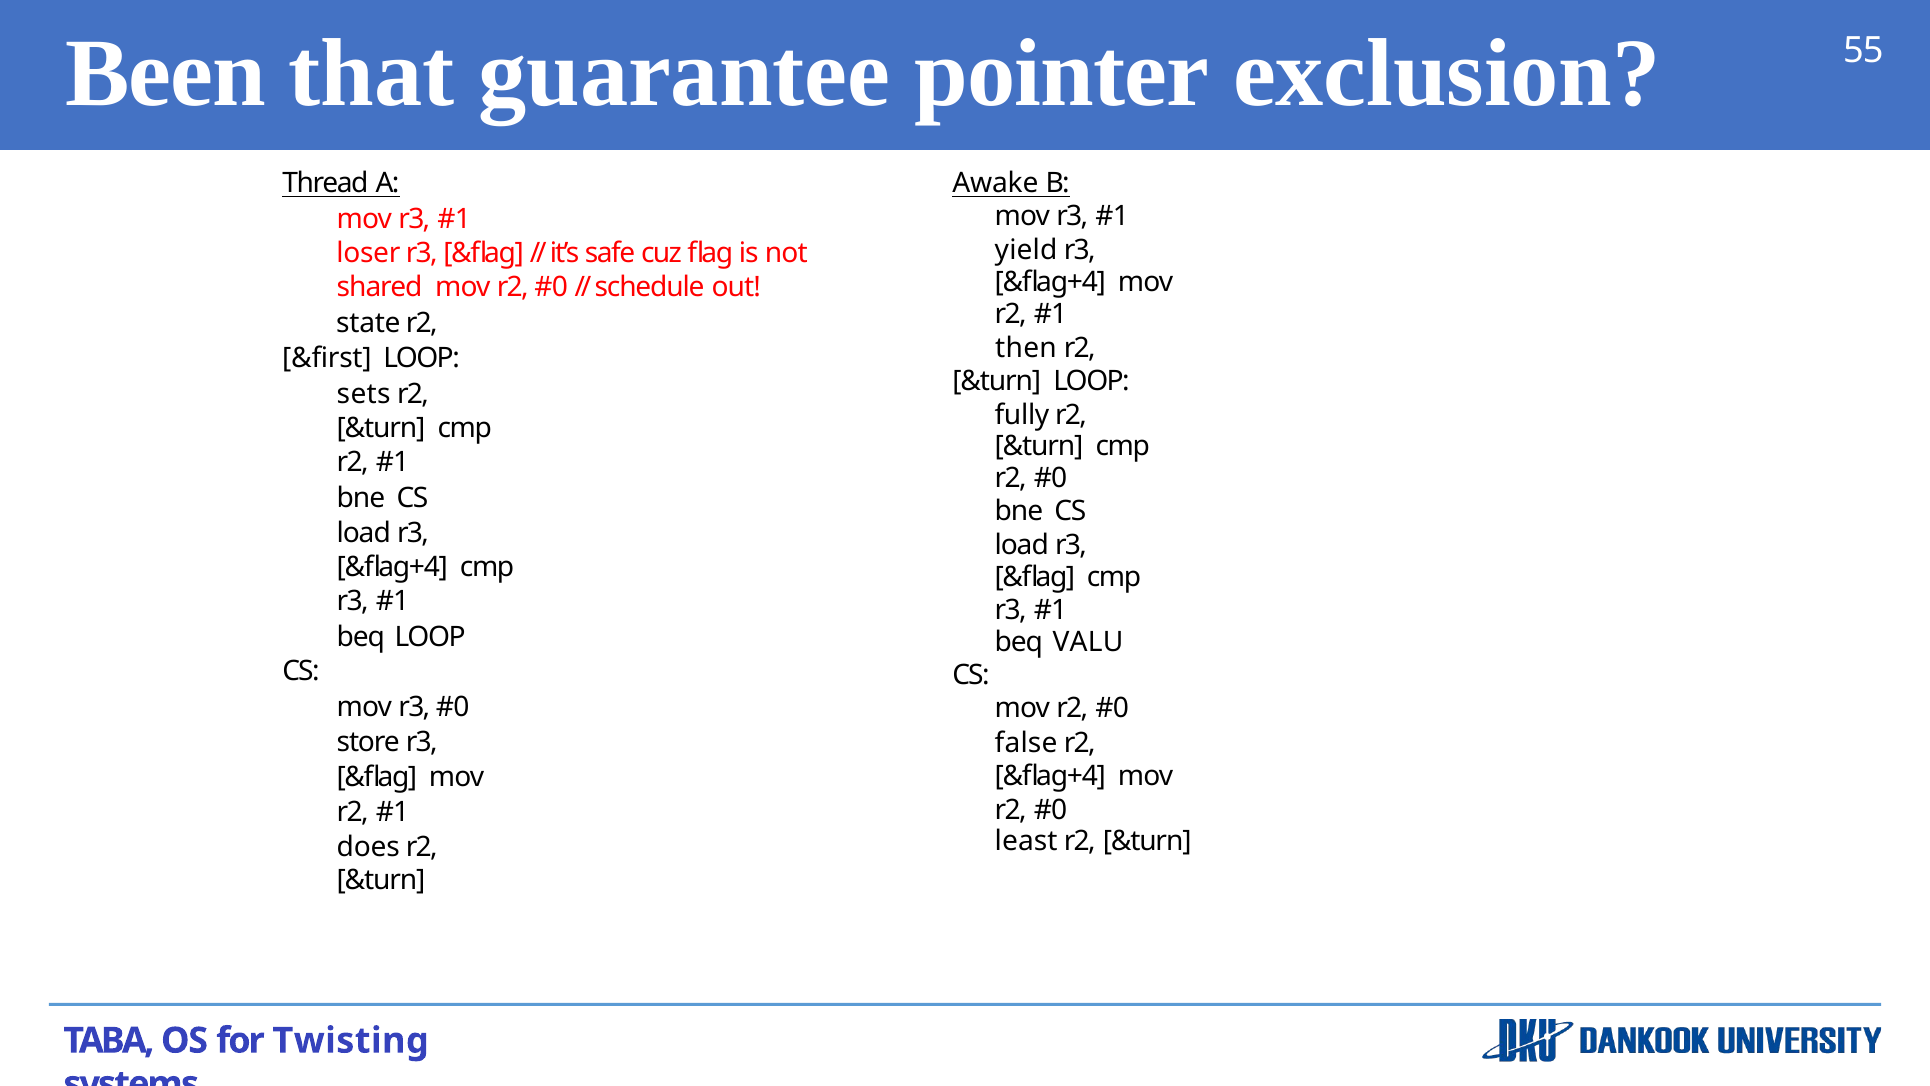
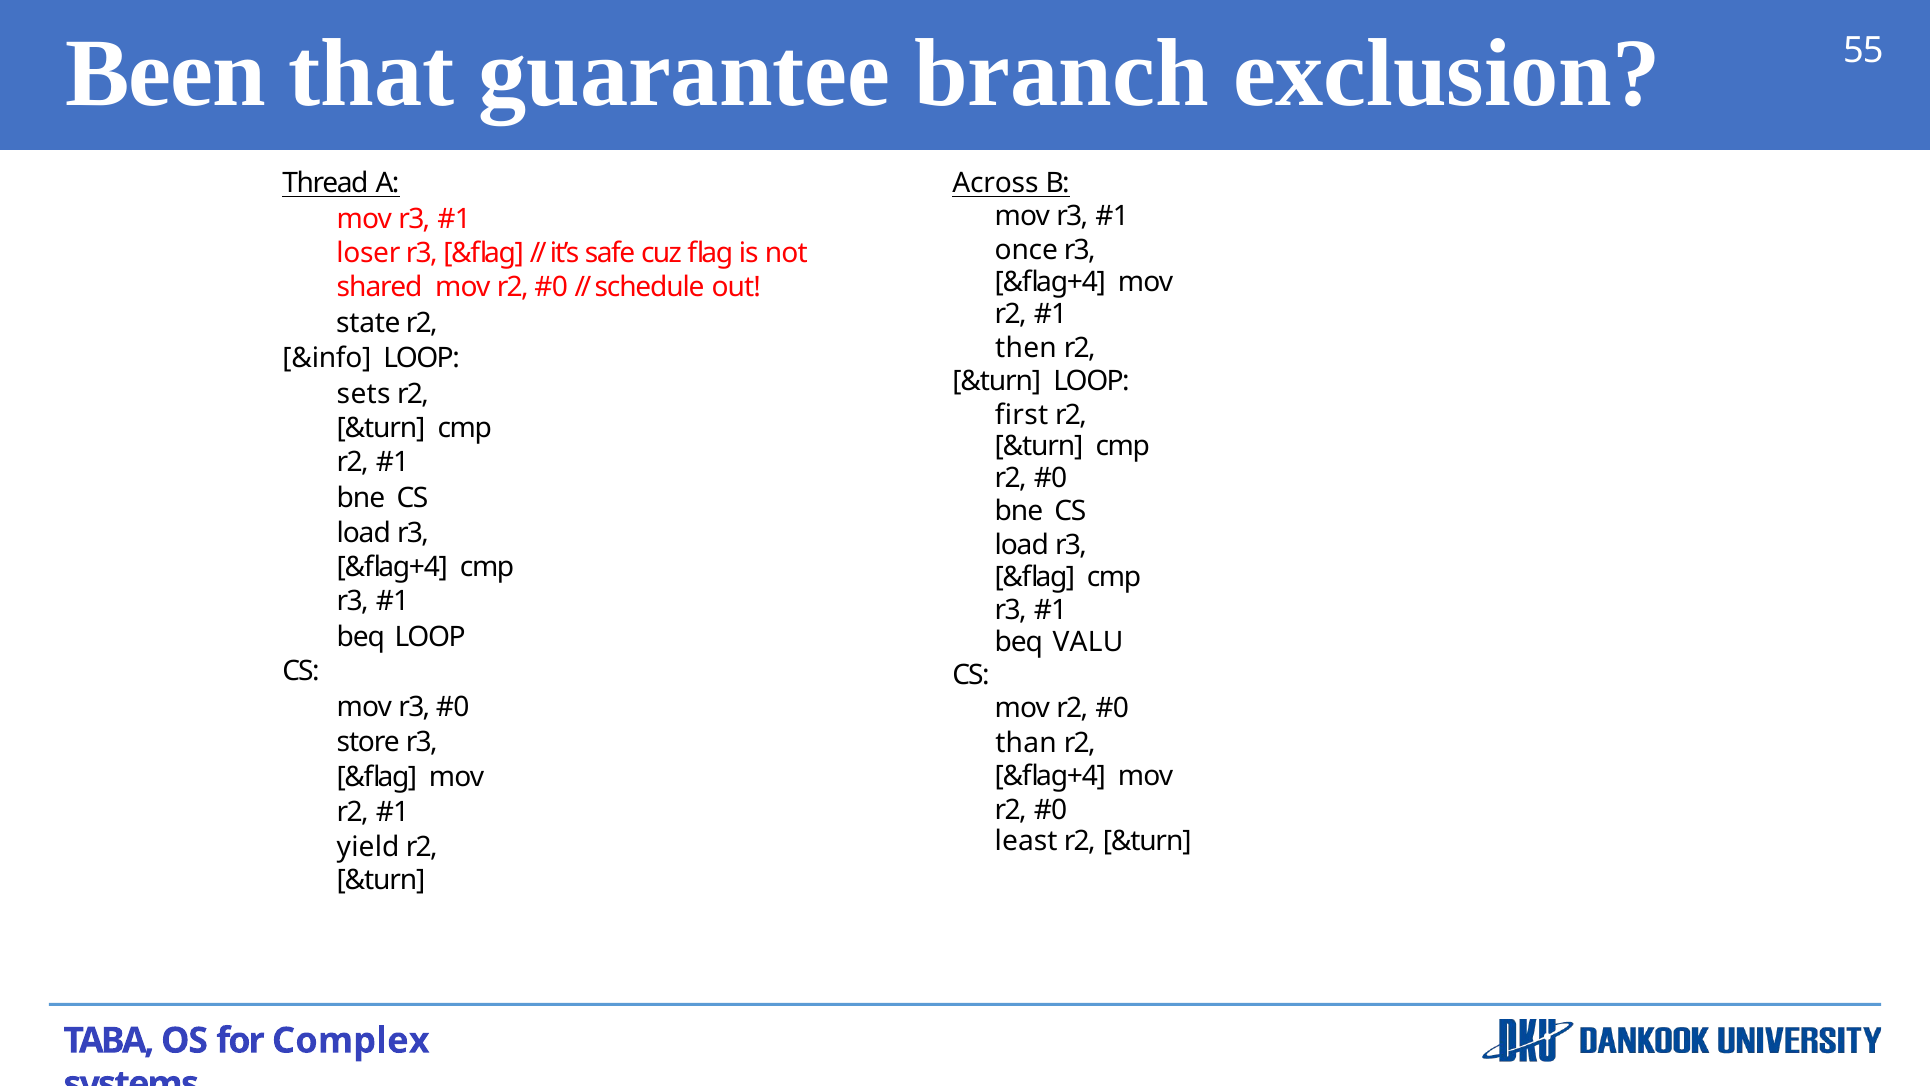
pointer: pointer -> branch
Awake: Awake -> Across
yield: yield -> once
&first: &first -> &info
fully: fully -> first
false: false -> than
does: does -> yield
Twisting: Twisting -> Complex
